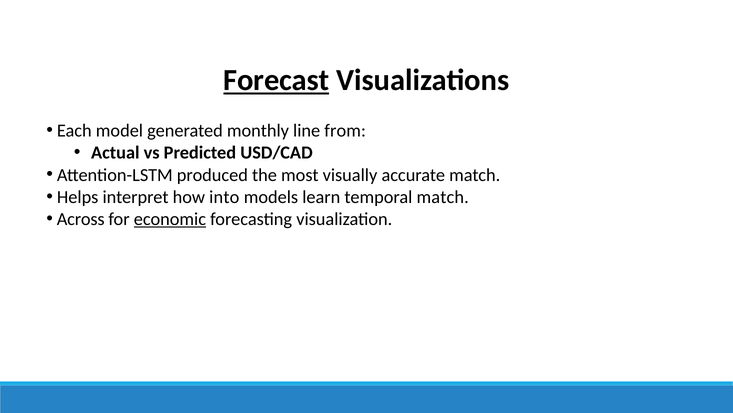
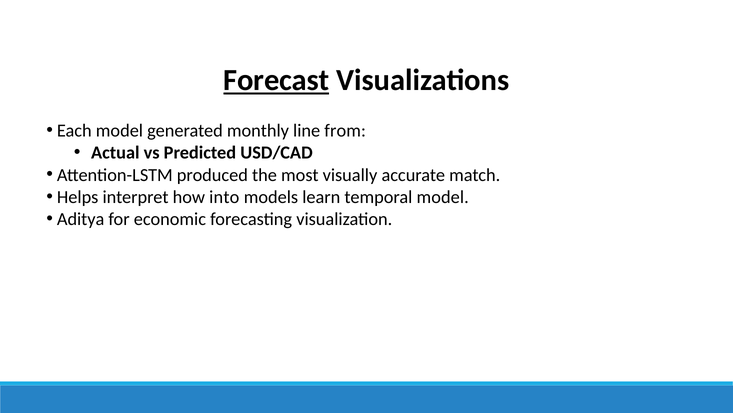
temporal match: match -> model
Across: Across -> Aditya
economic underline: present -> none
